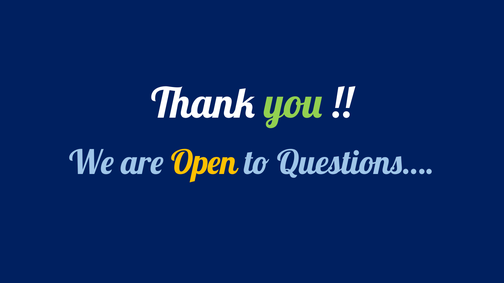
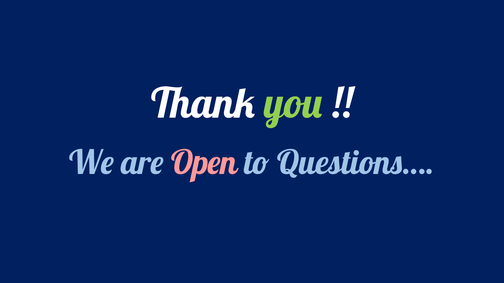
Open colour: yellow -> pink
